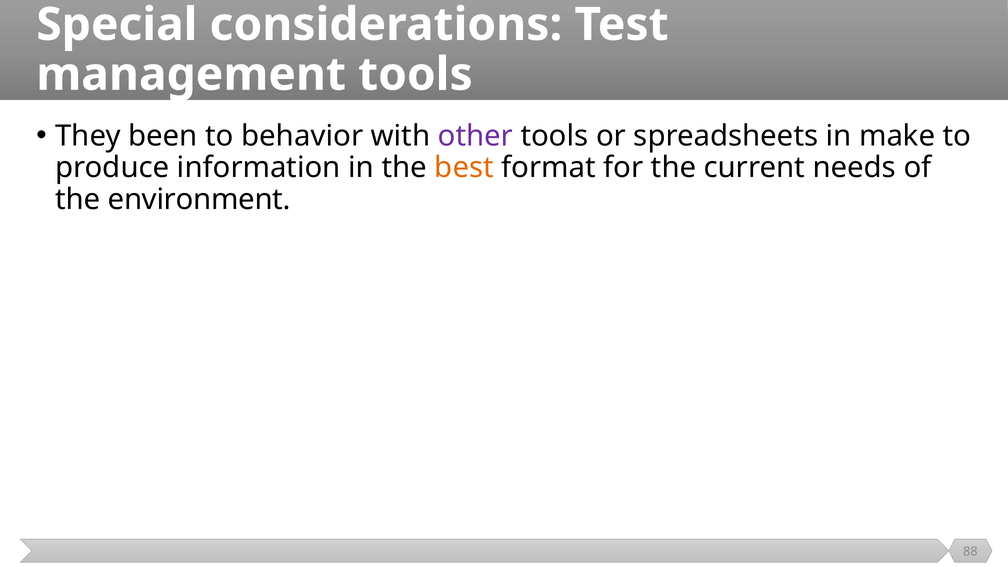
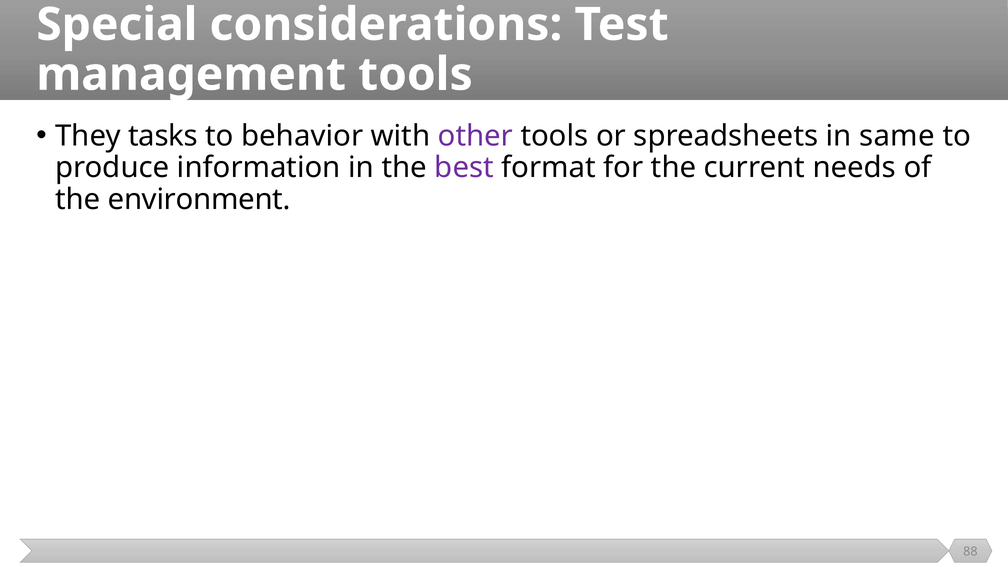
been: been -> tasks
make: make -> same
best colour: orange -> purple
